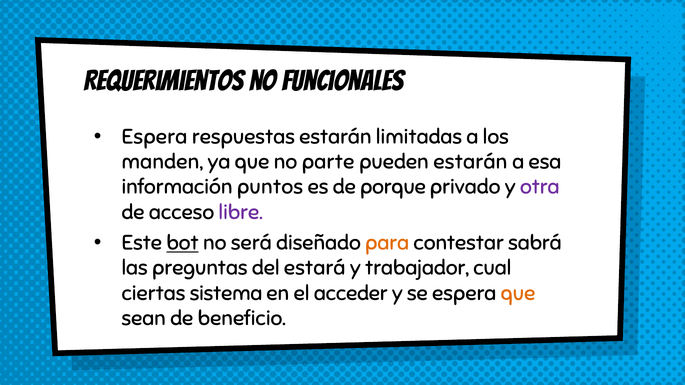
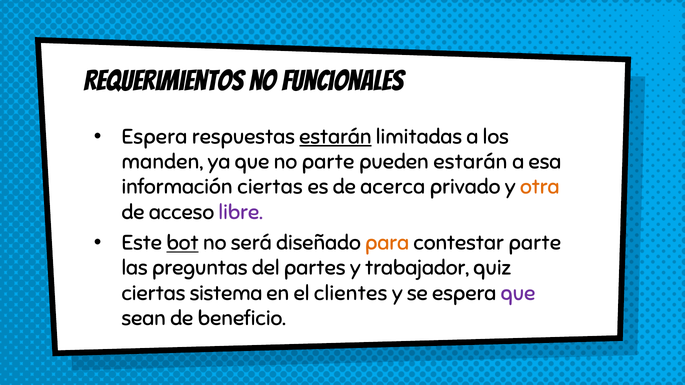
estarán at (335, 137) underline: none -> present
información puntos: puntos -> ciertas
porque: porque -> acerca
otra colour: purple -> orange
contestar sabrá: sabrá -> parte
estará: estará -> partes
cual: cual -> quiz
acceder: acceder -> clientes
que at (518, 293) colour: orange -> purple
